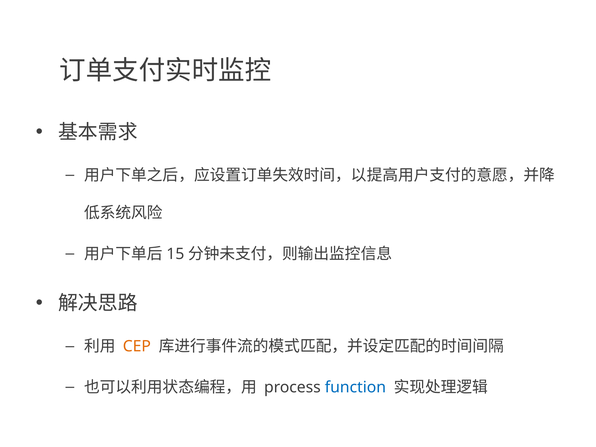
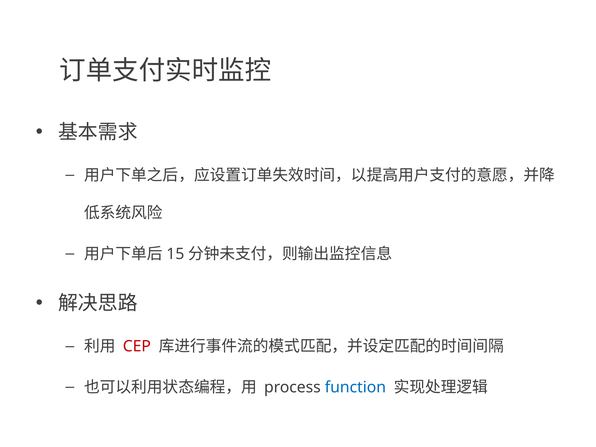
CEP colour: orange -> red
